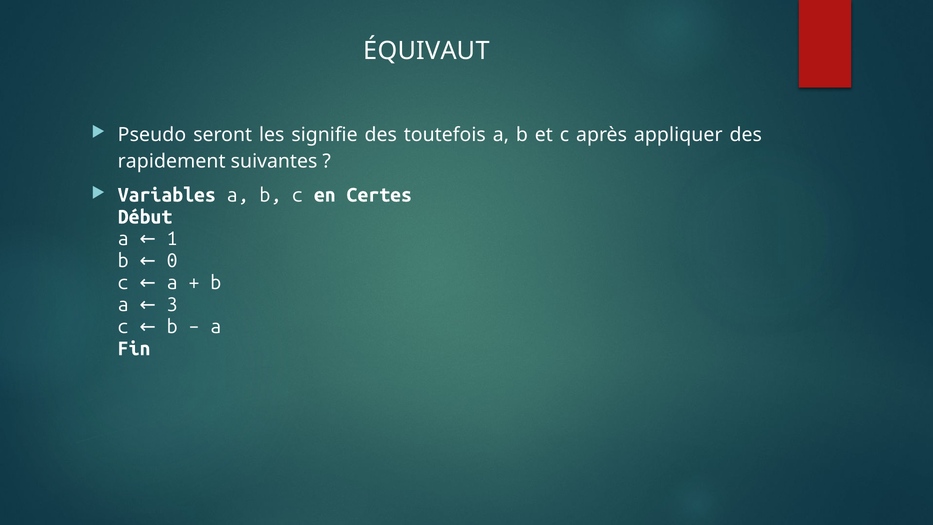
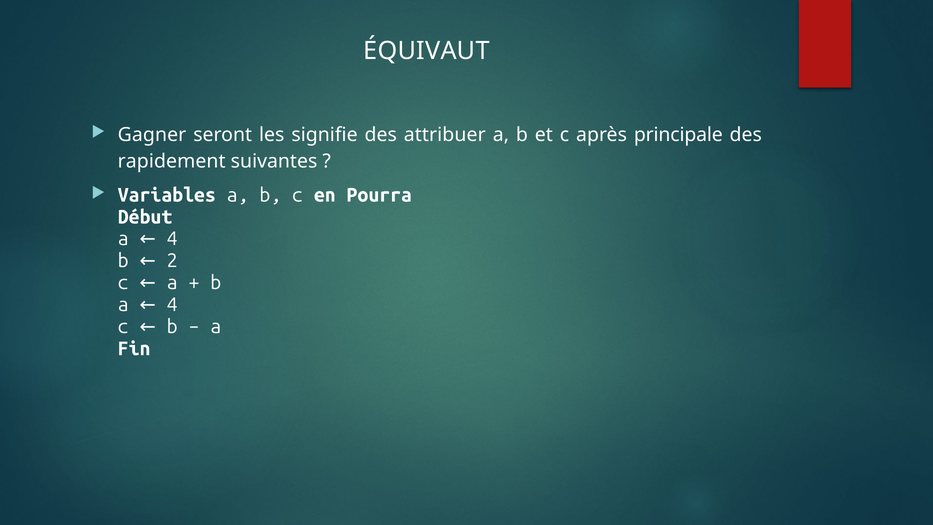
Pseudo: Pseudo -> Gagner
toutefois: toutefois -> attribuer
appliquer: appliquer -> principale
Certes: Certes -> Pourra
1 at (172, 239): 1 -> 4
0: 0 -> 2
3 at (172, 305): 3 -> 4
